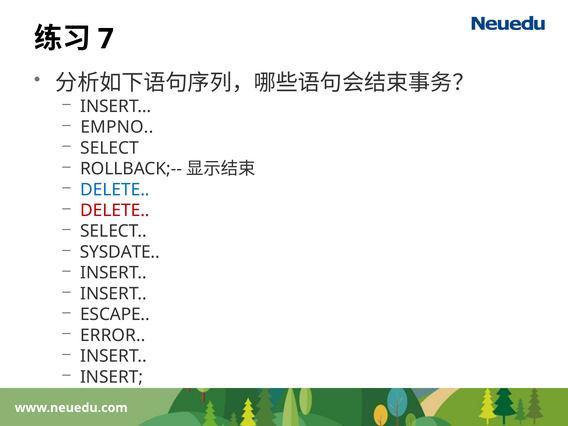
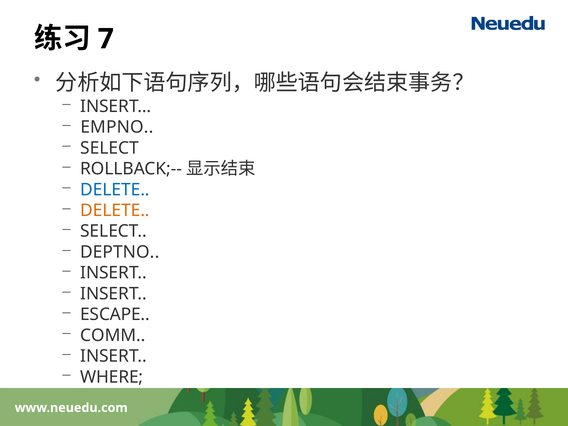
DELETE at (115, 210) colour: red -> orange
SYSDATE: SYSDATE -> DEPTNO
ERROR: ERROR -> COMM
INSERT at (112, 377): INSERT -> WHERE
